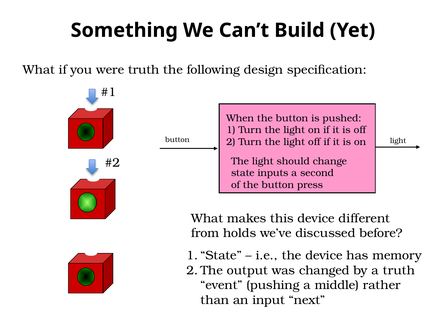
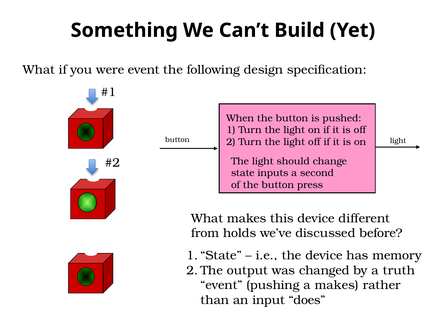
were truth: truth -> event
a middle: middle -> makes
next: next -> does
